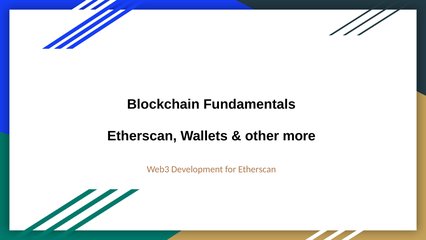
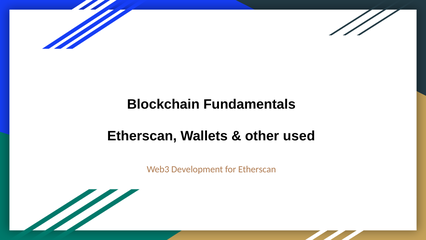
more: more -> used
